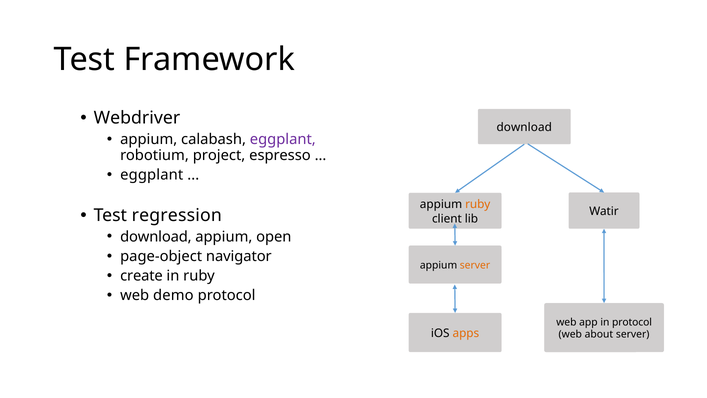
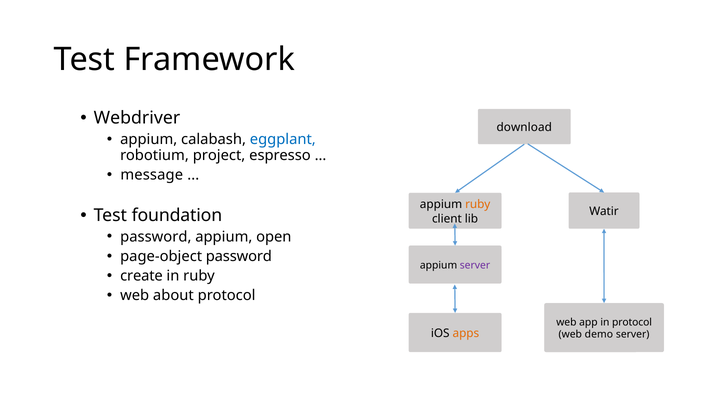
eggplant at (283, 139) colour: purple -> blue
eggplant at (152, 175): eggplant -> message
regression: regression -> foundation
download at (156, 237): download -> password
page-object navigator: navigator -> password
server at (475, 265) colour: orange -> purple
demo: demo -> about
about: about -> demo
